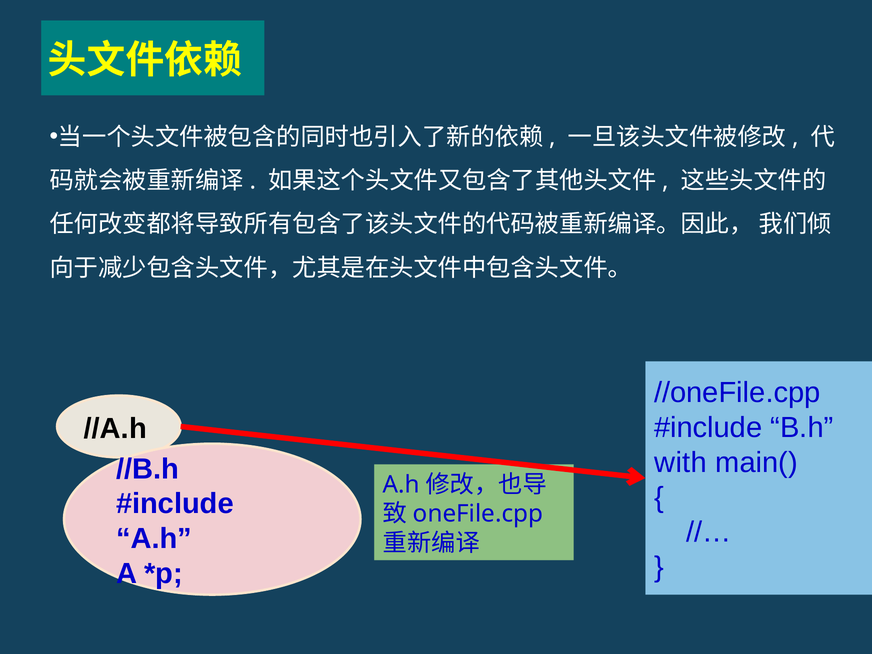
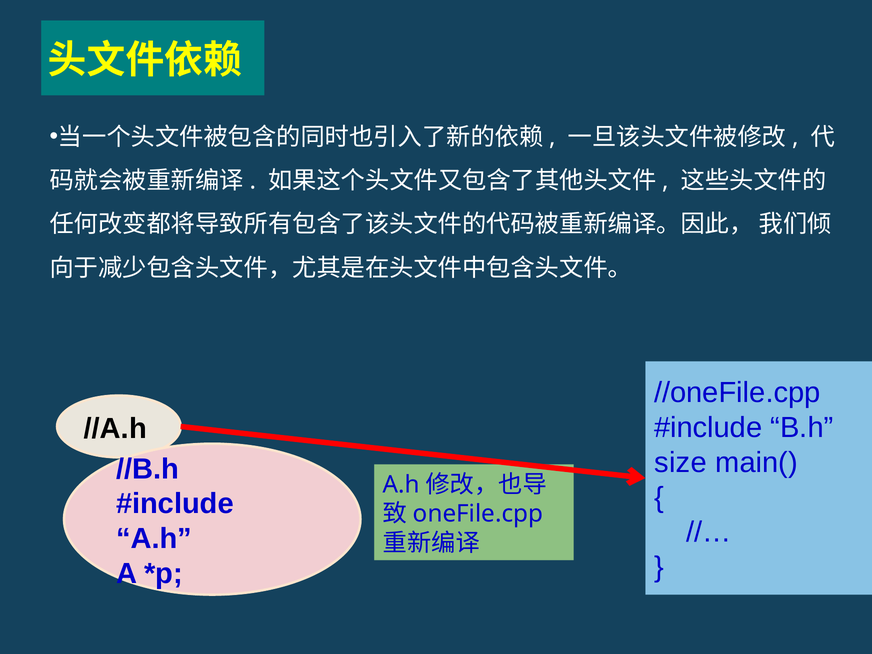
with: with -> size
